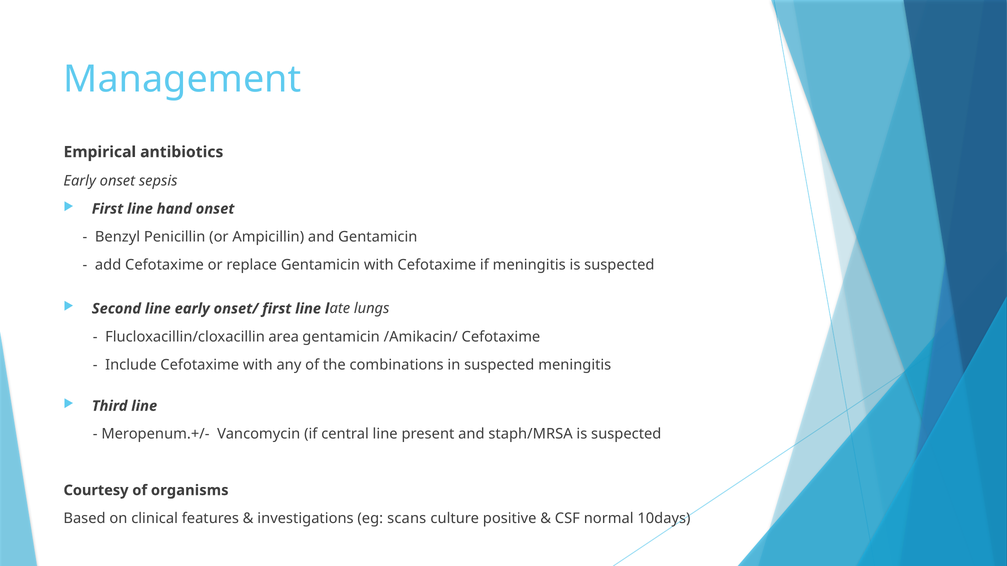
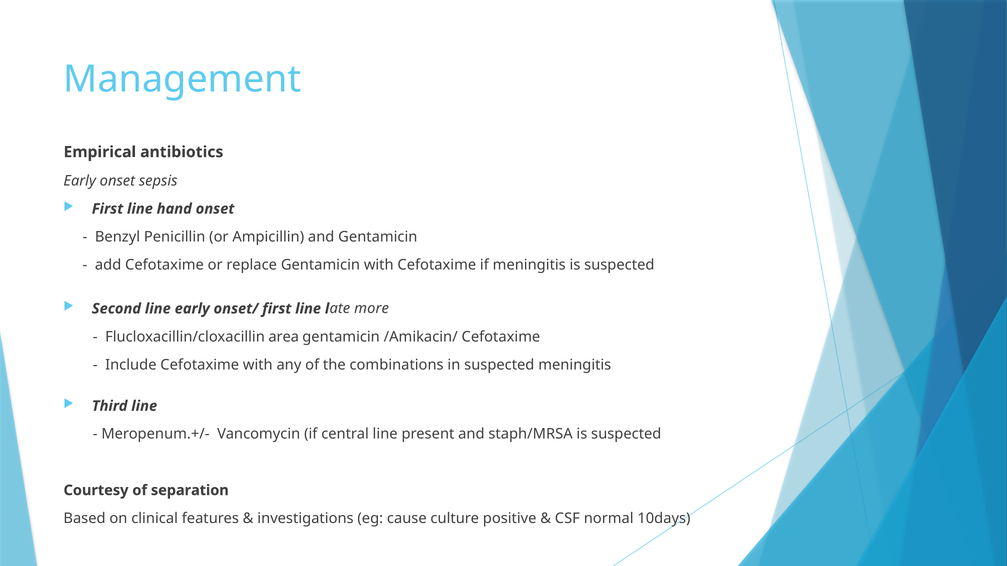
lungs: lungs -> more
organisms: organisms -> separation
scans: scans -> cause
